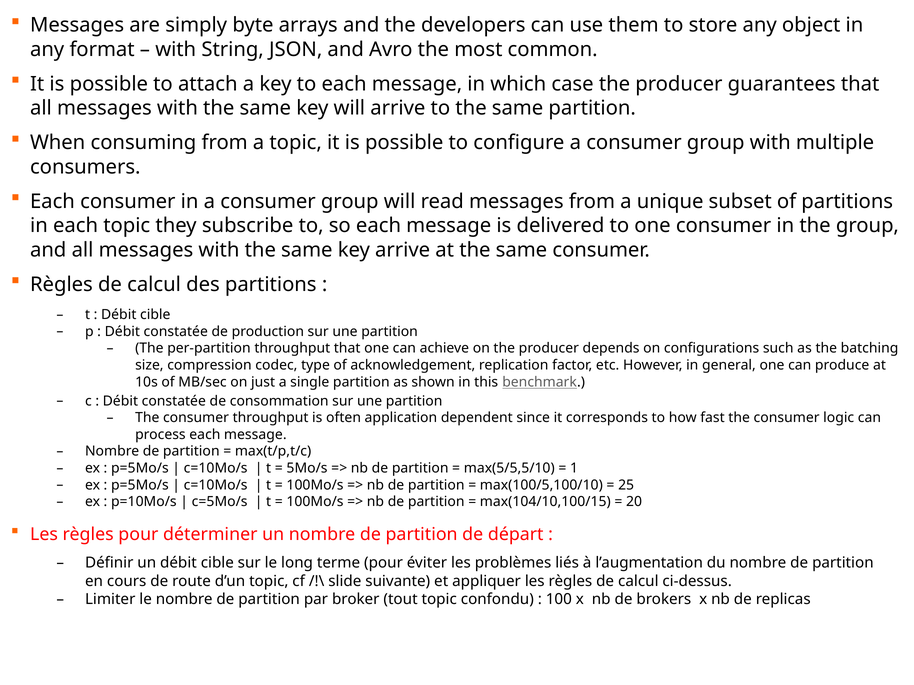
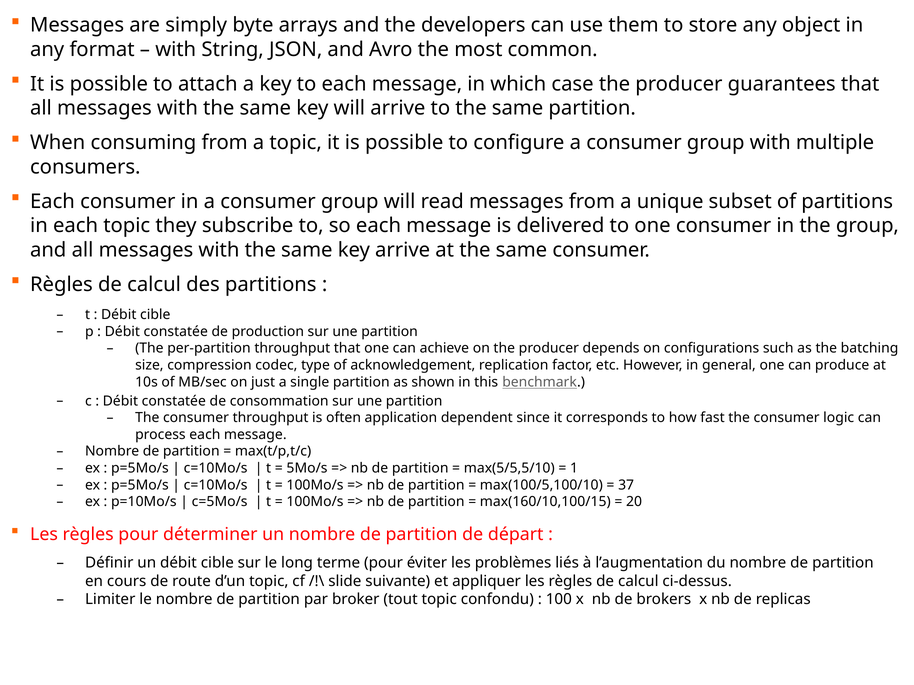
25: 25 -> 37
max(104/10,100/15: max(104/10,100/15 -> max(160/10,100/15
